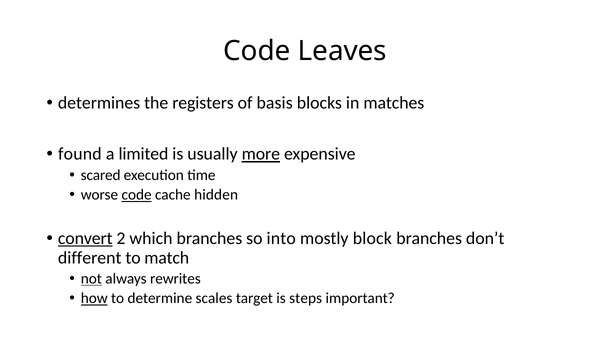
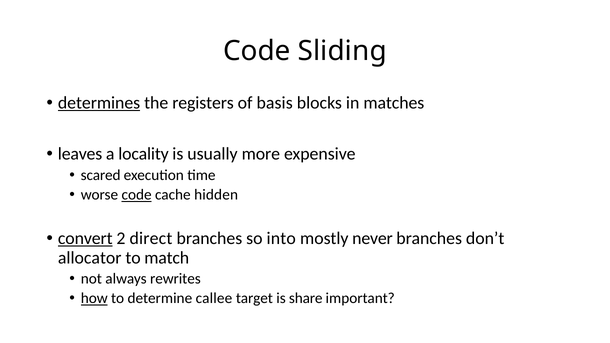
Leaves: Leaves -> Sliding
determines underline: none -> present
found: found -> leaves
limited: limited -> locality
more underline: present -> none
which: which -> direct
block: block -> never
different: different -> allocator
not underline: present -> none
scales: scales -> callee
steps: steps -> share
